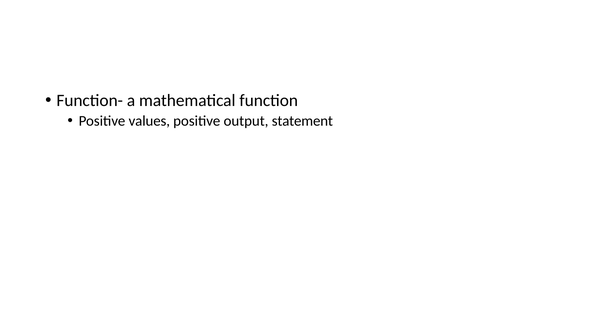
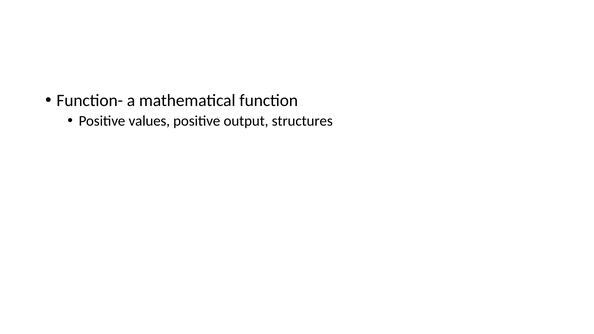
statement: statement -> structures
